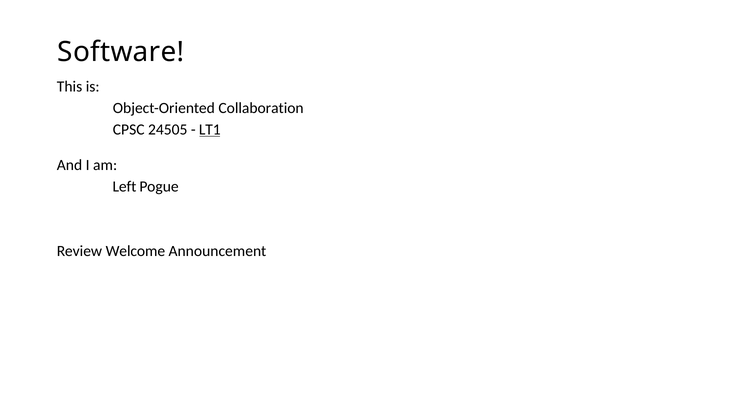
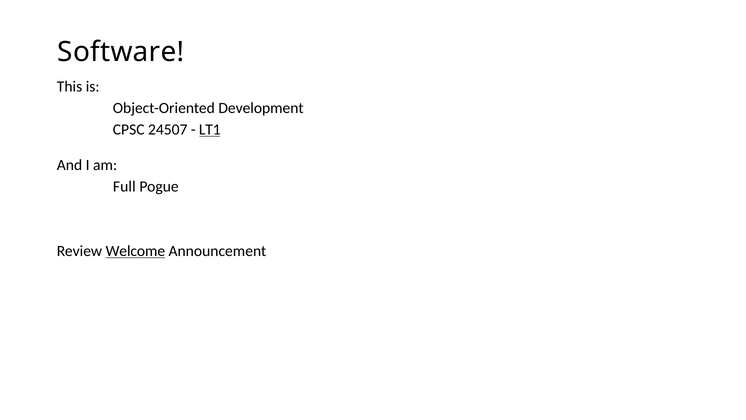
Collaboration: Collaboration -> Development
24505: 24505 -> 24507
Left: Left -> Full
Welcome underline: none -> present
